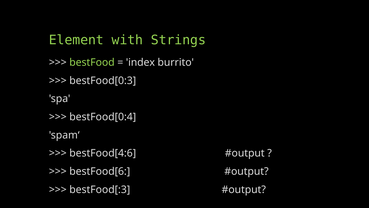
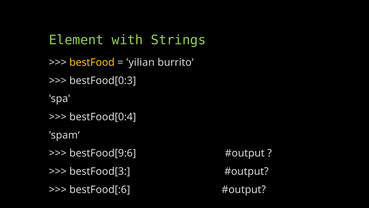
bestFood colour: light green -> yellow
index: index -> yilian
bestFood[4:6: bestFood[4:6 -> bestFood[9:6
bestFood[6: bestFood[6 -> bestFood[3
bestFood[:3: bestFood[:3 -> bestFood[:6
